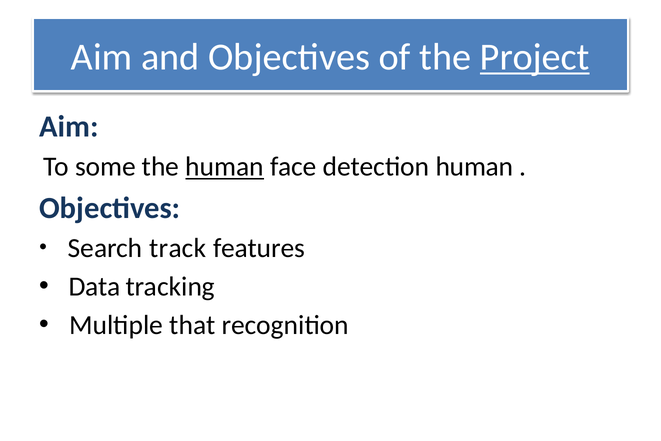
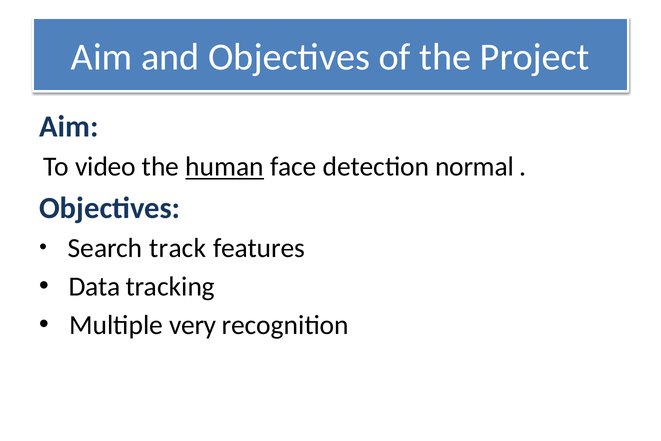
Project underline: present -> none
some: some -> video
detection human: human -> normal
that: that -> very
